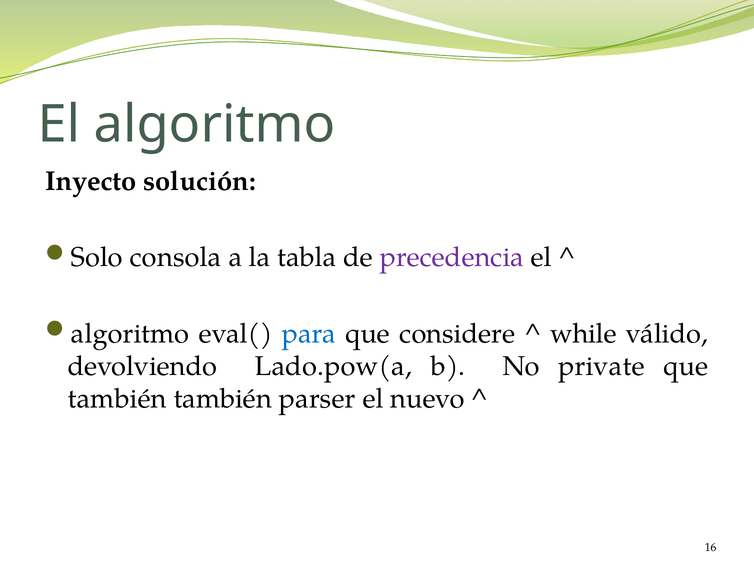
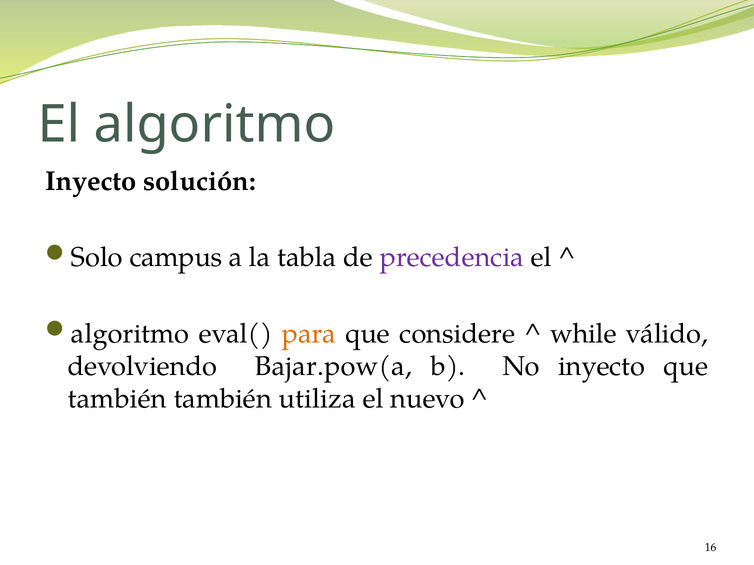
consola: consola -> campus
para colour: blue -> orange
Lado.pow(a: Lado.pow(a -> Bajar.pow(a
No private: private -> inyecto
parser: parser -> utiliza
